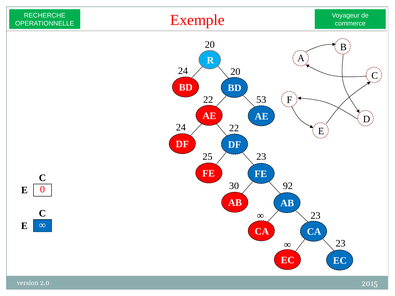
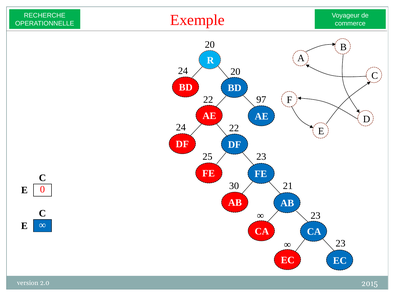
53: 53 -> 97
92: 92 -> 21
